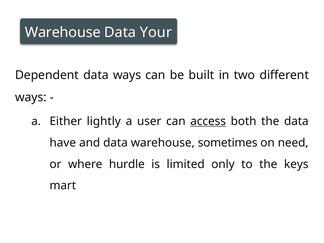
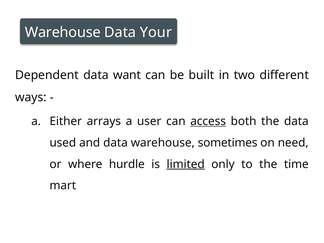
data ways: ways -> want
lightly: lightly -> arrays
have: have -> used
limited underline: none -> present
keys: keys -> time
